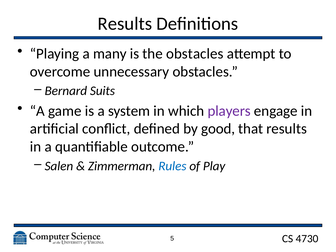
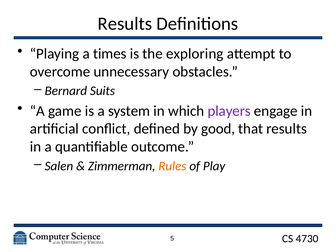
many: many -> times
the obstacles: obstacles -> exploring
Rules colour: blue -> orange
